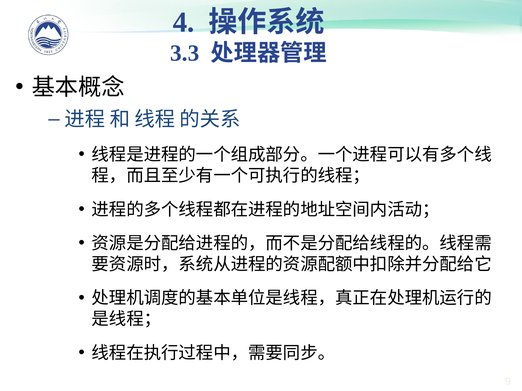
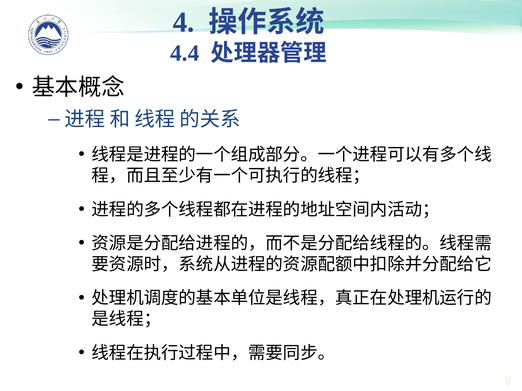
3.3: 3.3 -> 4.4
